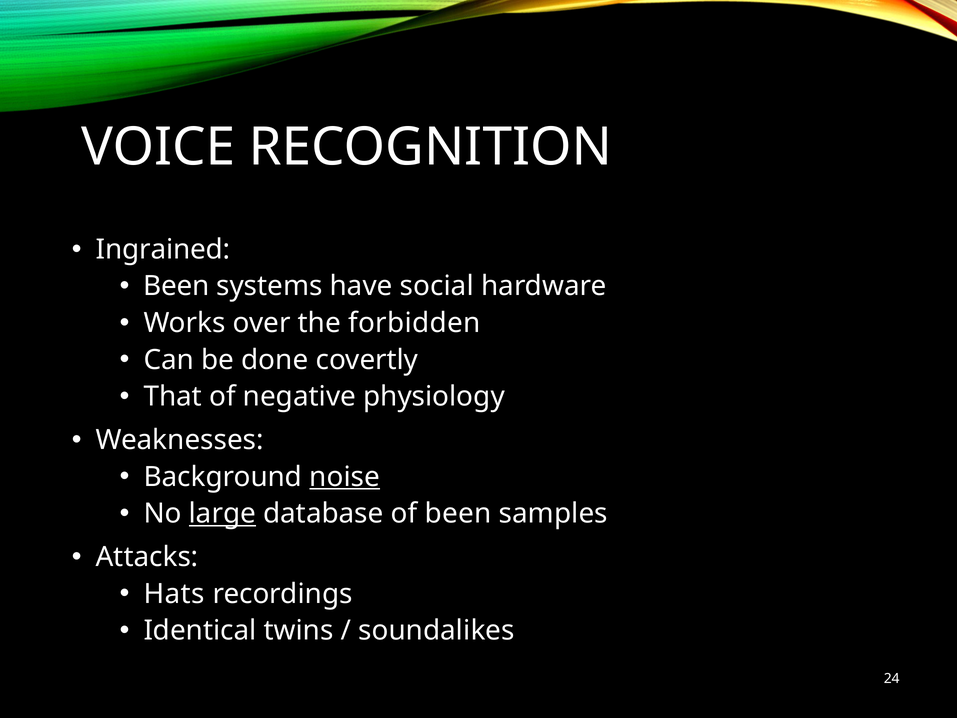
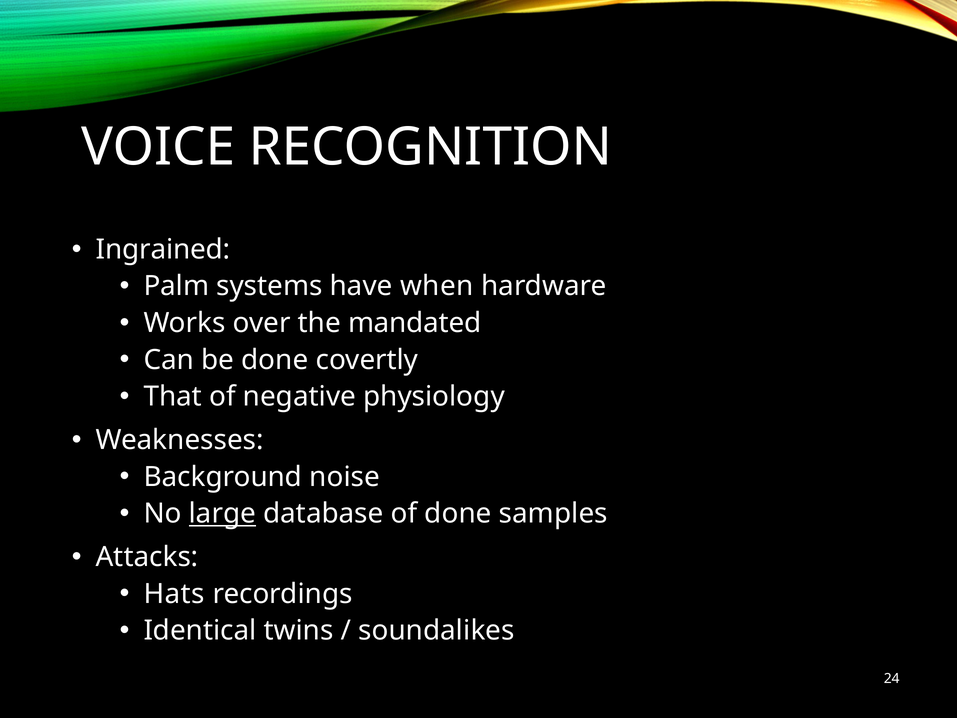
Been at (176, 286): Been -> Palm
social: social -> when
forbidden: forbidden -> mandated
noise underline: present -> none
of been: been -> done
